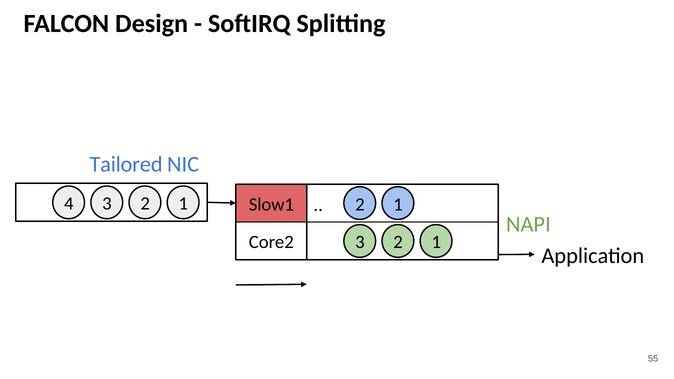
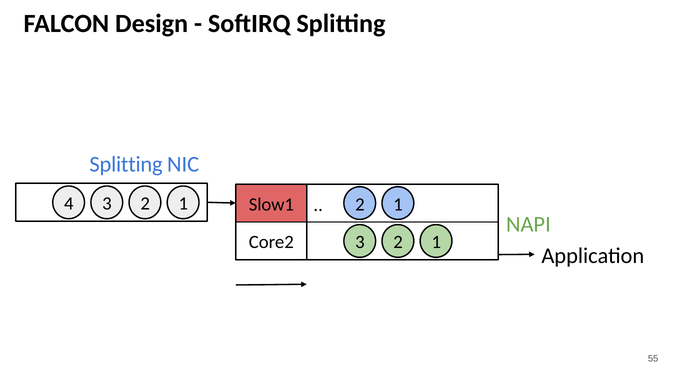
Tailored at (126, 164): Tailored -> Splitting
